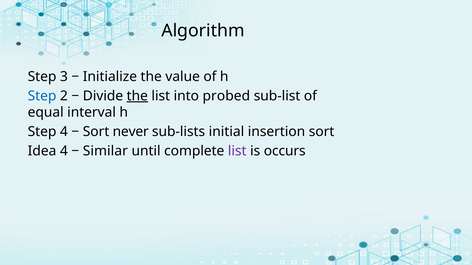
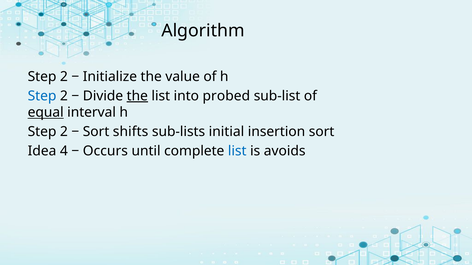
3 at (64, 77): 3 -> 2
equal underline: none -> present
4 at (64, 132): 4 -> 2
never: never -> shifts
Similar: Similar -> Occurs
list at (237, 151) colour: purple -> blue
occurs: occurs -> avoids
